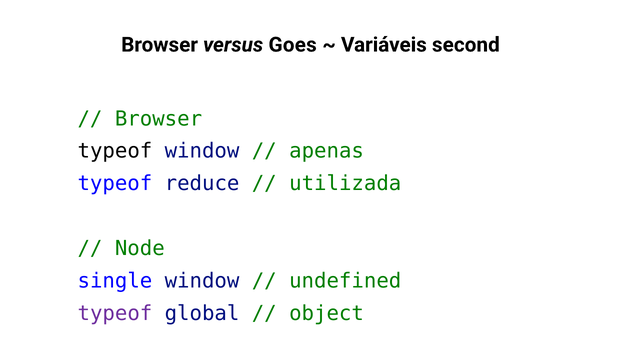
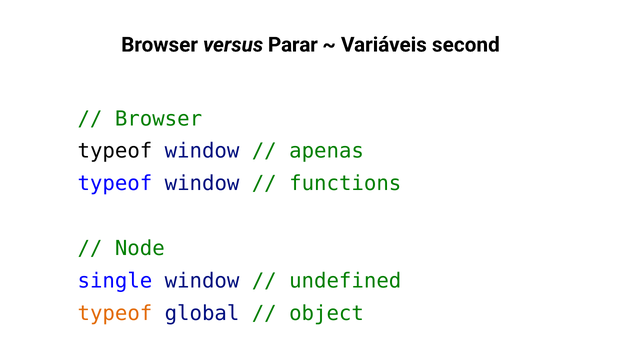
Goes: Goes -> Parar
reduce at (202, 184): reduce -> window
utilizada: utilizada -> functions
typeof at (115, 314) colour: purple -> orange
